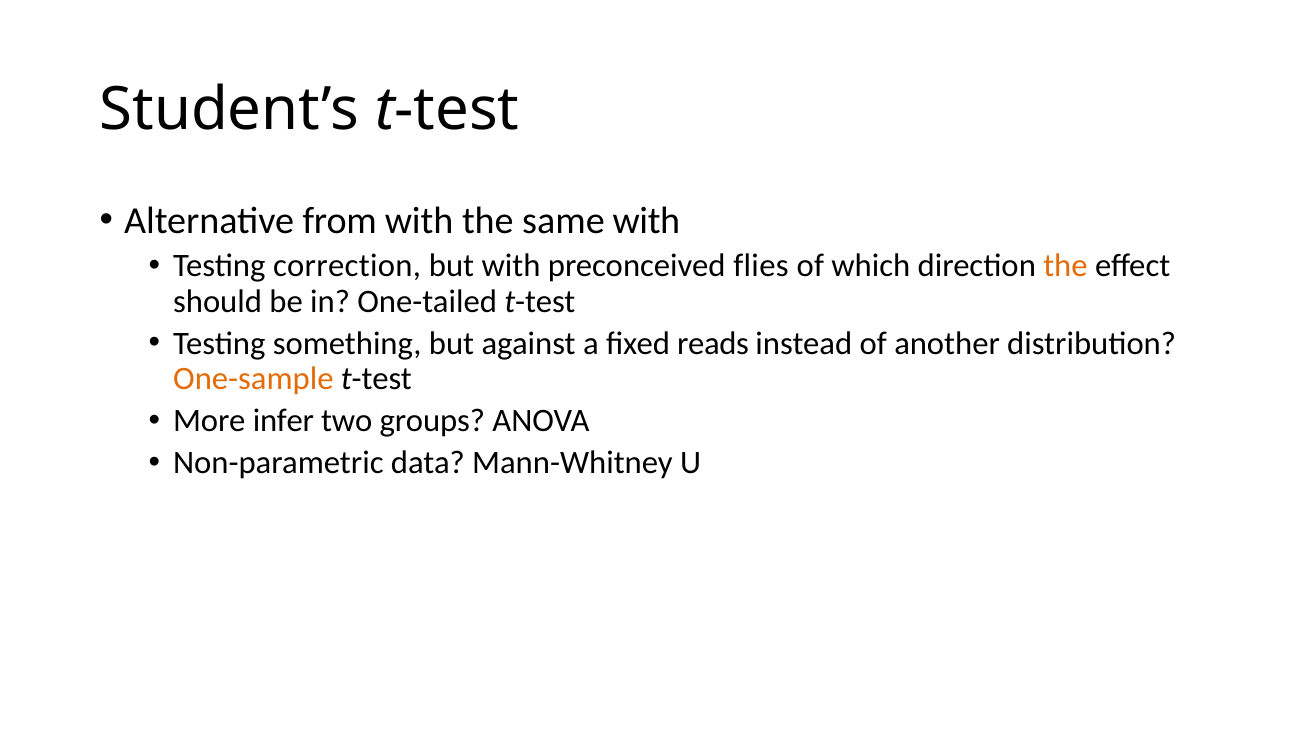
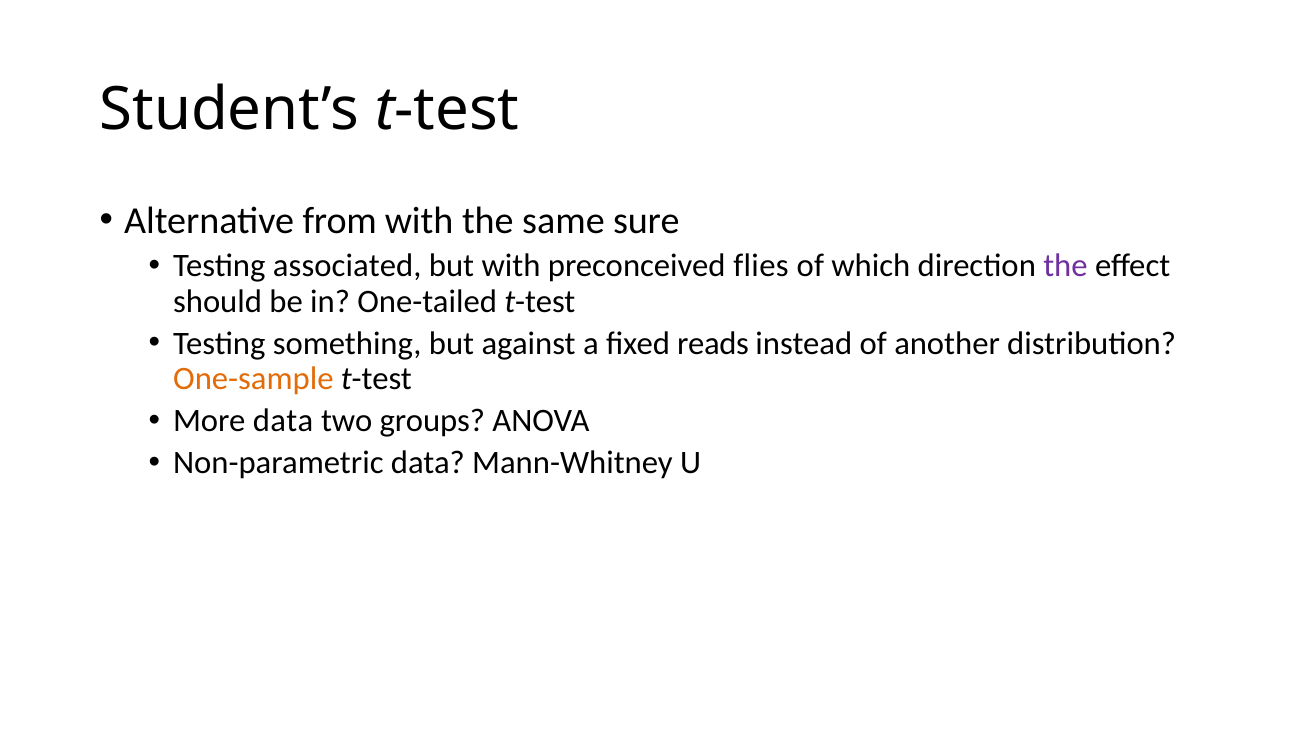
same with: with -> sure
correction: correction -> associated
the at (1065, 266) colour: orange -> purple
More infer: infer -> data
